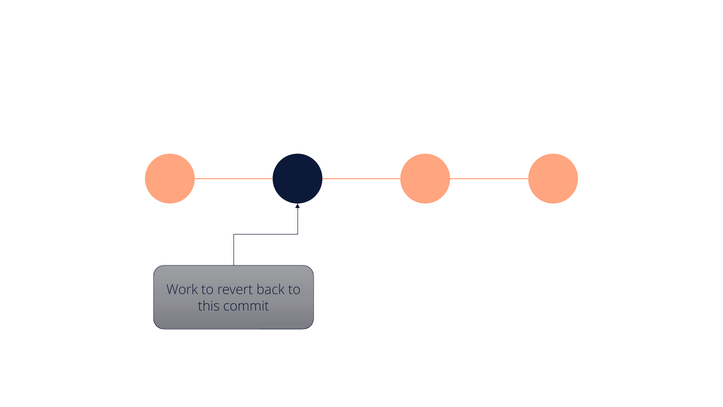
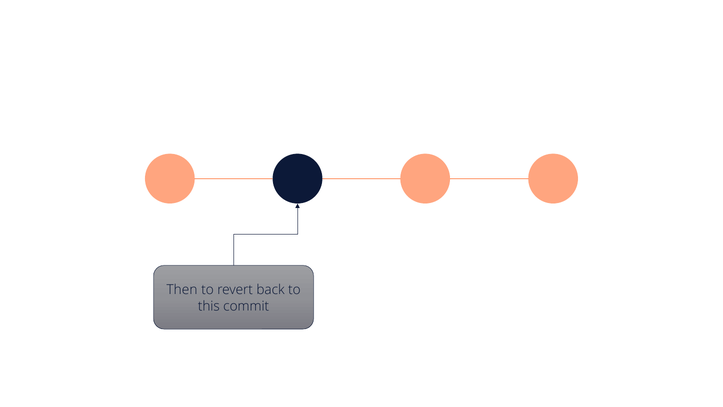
Work: Work -> Then
